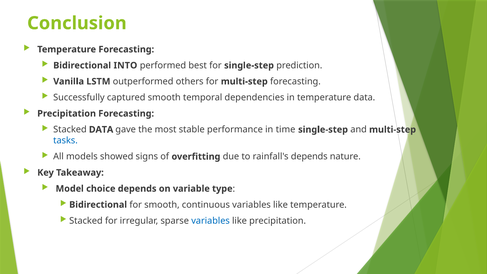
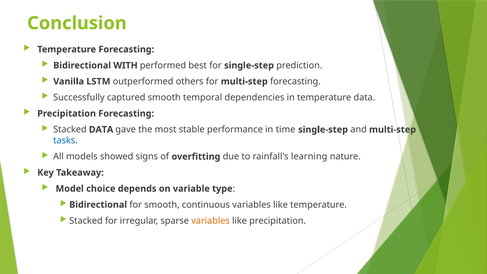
INTO: INTO -> WITH
rainfall's depends: depends -> learning
variables at (211, 221) colour: blue -> orange
